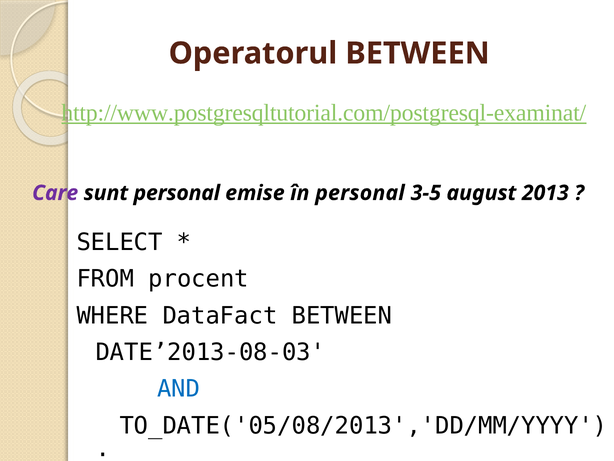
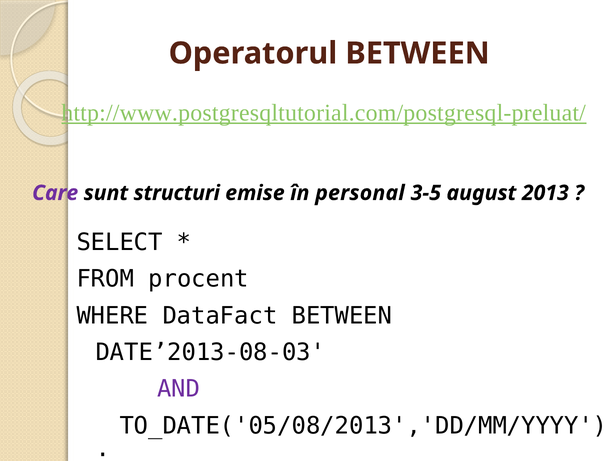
http://www.postgresqltutorial.com/postgresql-examinat/: http://www.postgresqltutorial.com/postgresql-examinat/ -> http://www.postgresqltutorial.com/postgresql-preluat/
sunt personal: personal -> structuri
AND colour: blue -> purple
